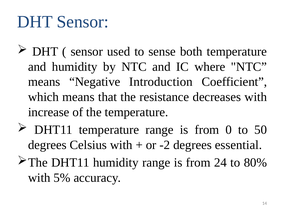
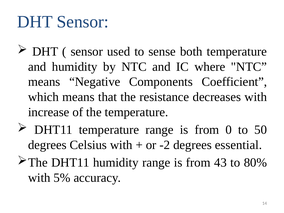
Introduction: Introduction -> Components
24: 24 -> 43
